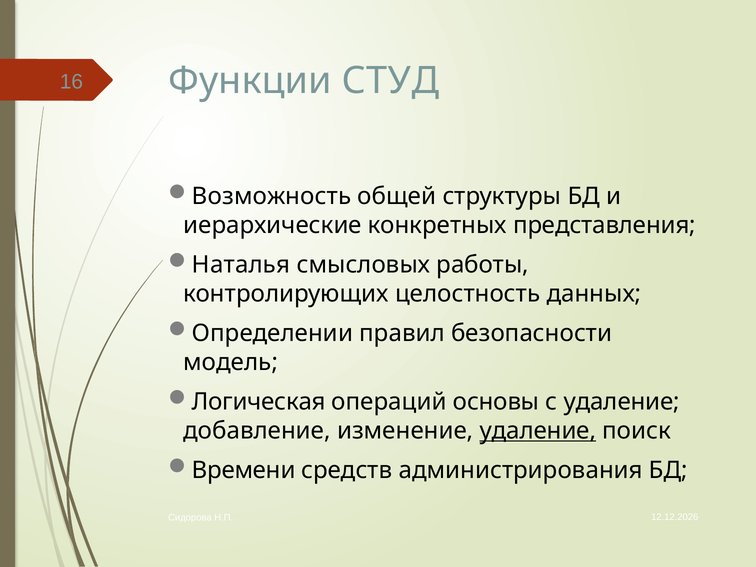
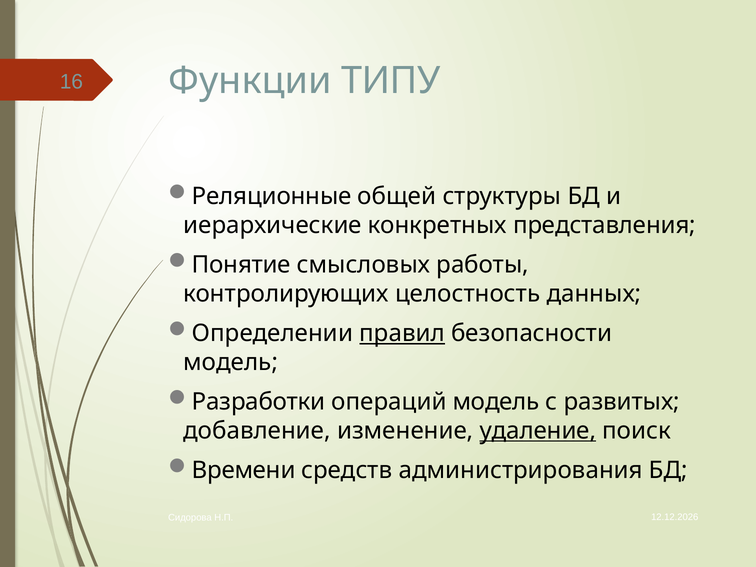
СТУД: СТУД -> ТИПУ
Возможность: Возможность -> Реляционные
Наталья: Наталья -> Понятие
правил underline: none -> present
Логическая: Логическая -> Разработки
операций основы: основы -> модель
с удаление: удаление -> развитых
